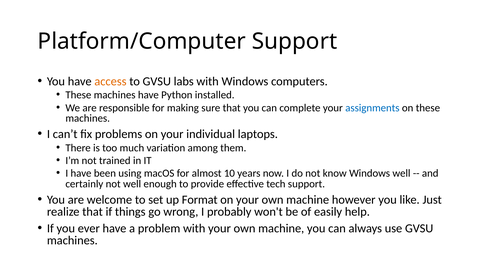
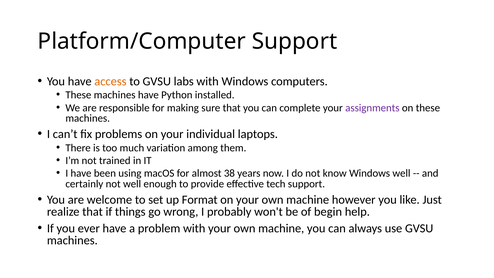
assignments colour: blue -> purple
10: 10 -> 38
easily: easily -> begin
